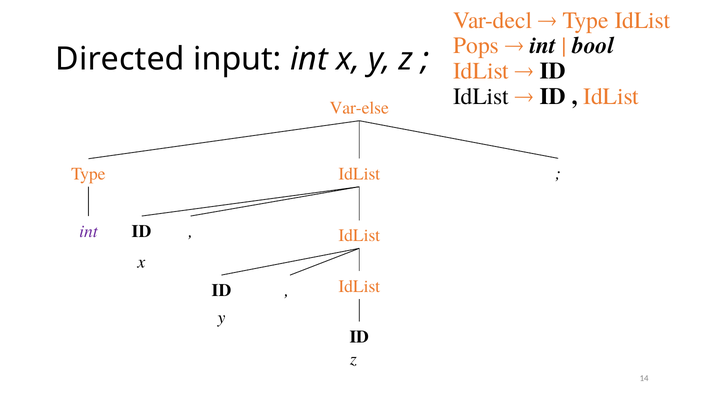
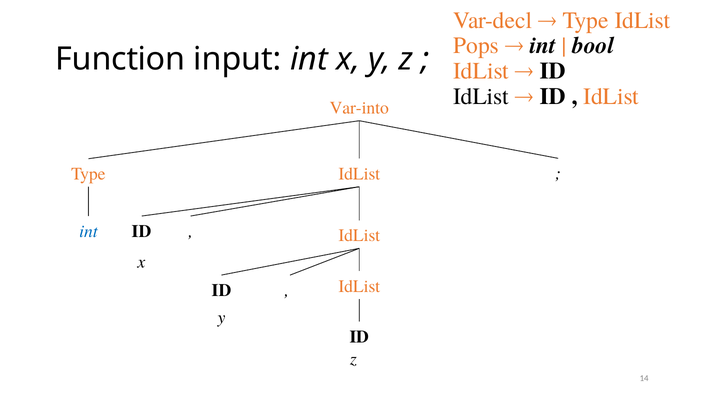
Directed: Directed -> Function
Var-else: Var-else -> Var-into
int at (88, 231) colour: purple -> blue
